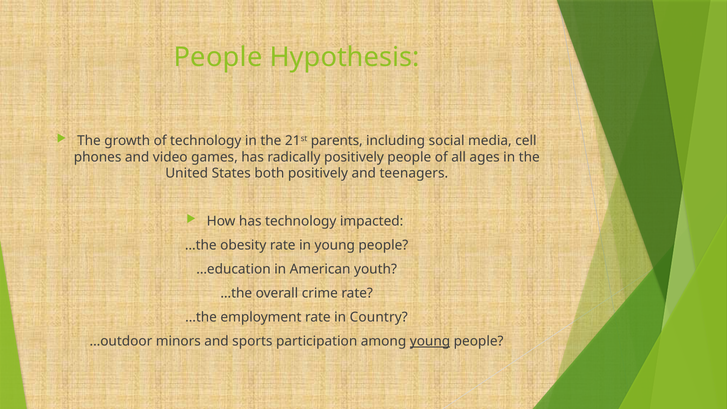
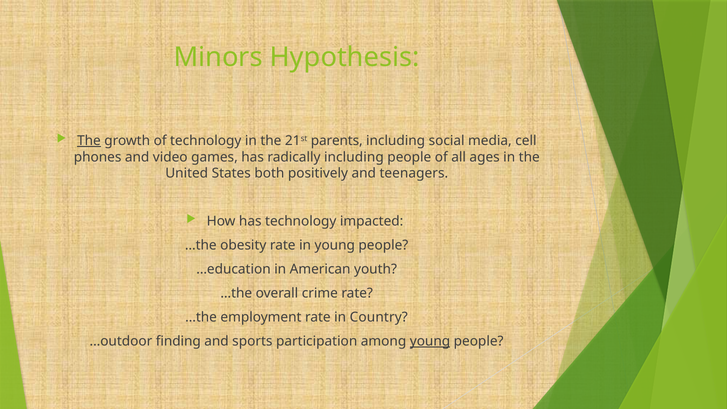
People at (218, 57): People -> Minors
The at (89, 141) underline: none -> present
radically positively: positively -> including
minors: minors -> finding
